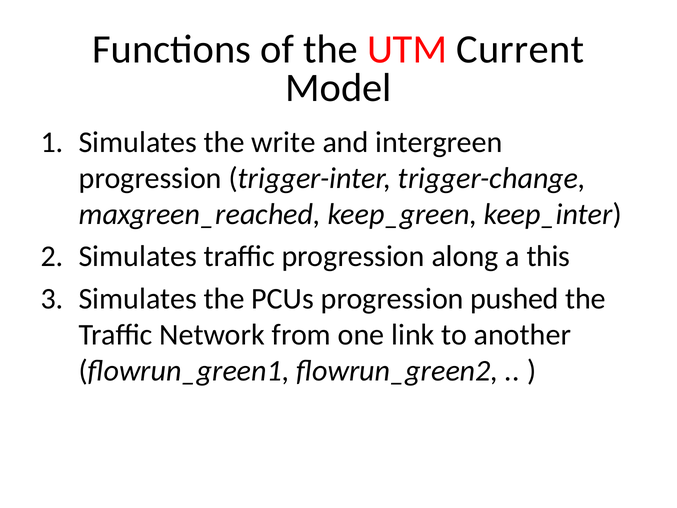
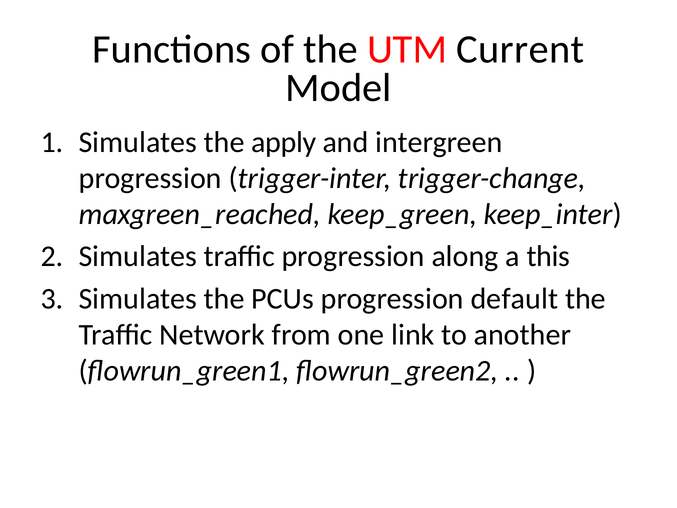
write: write -> apply
pushed: pushed -> default
